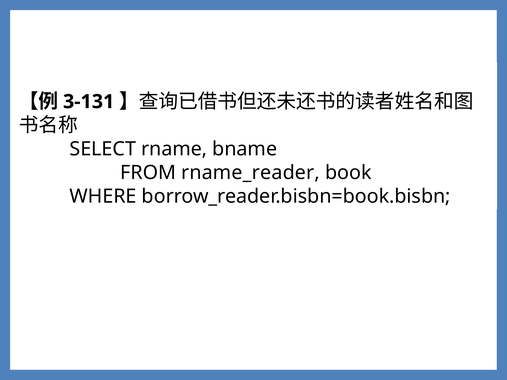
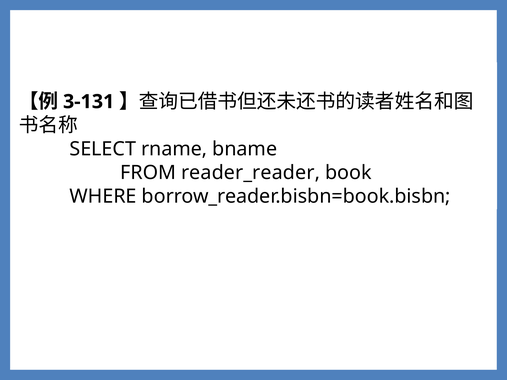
rname_reader: rname_reader -> reader_reader
